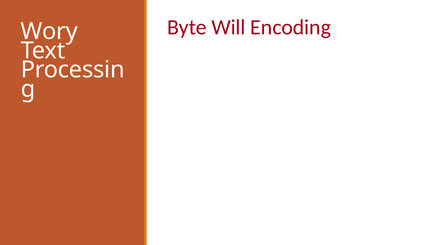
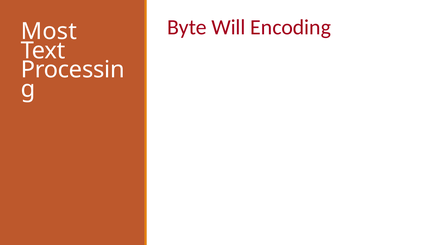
Wory: Wory -> Most
